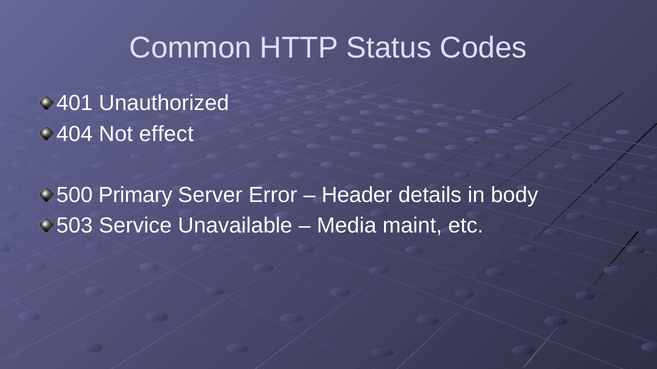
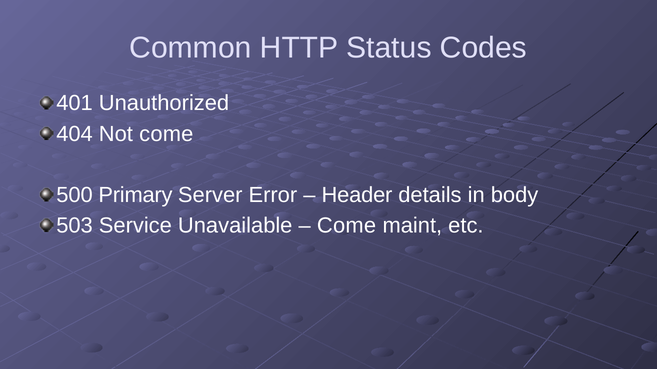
Not effect: effect -> come
Media at (347, 226): Media -> Come
